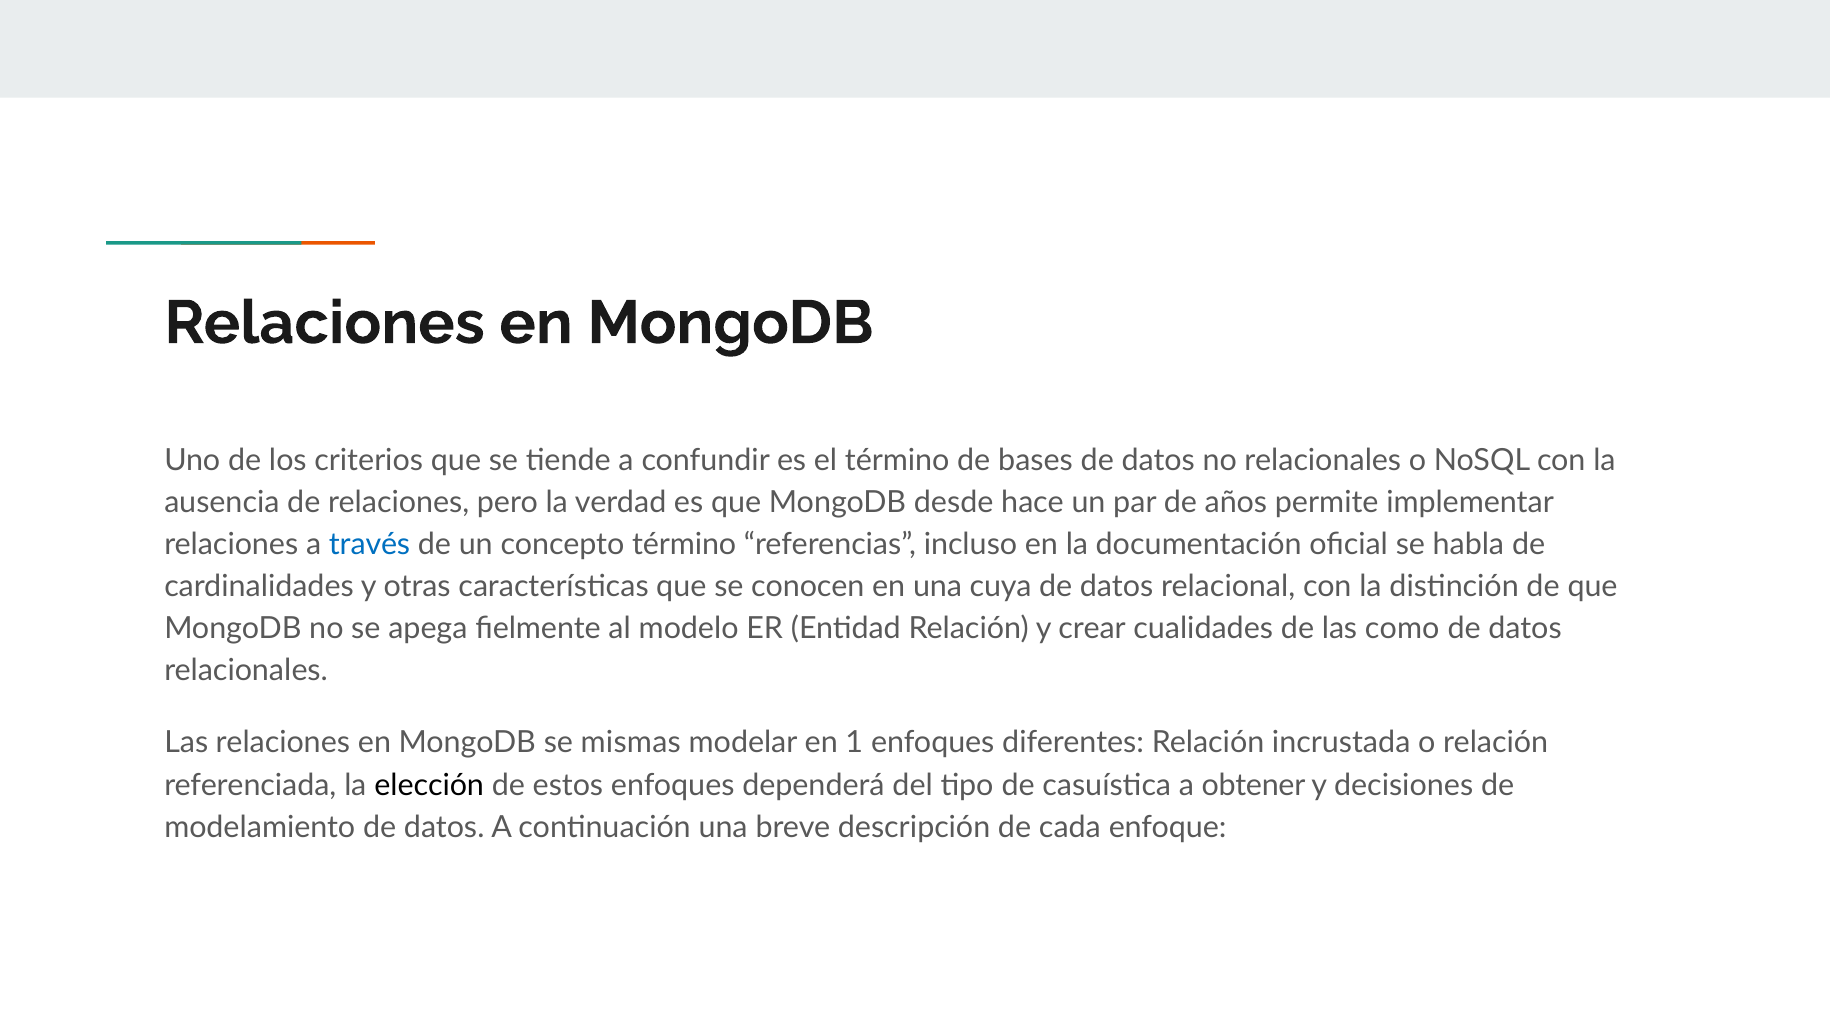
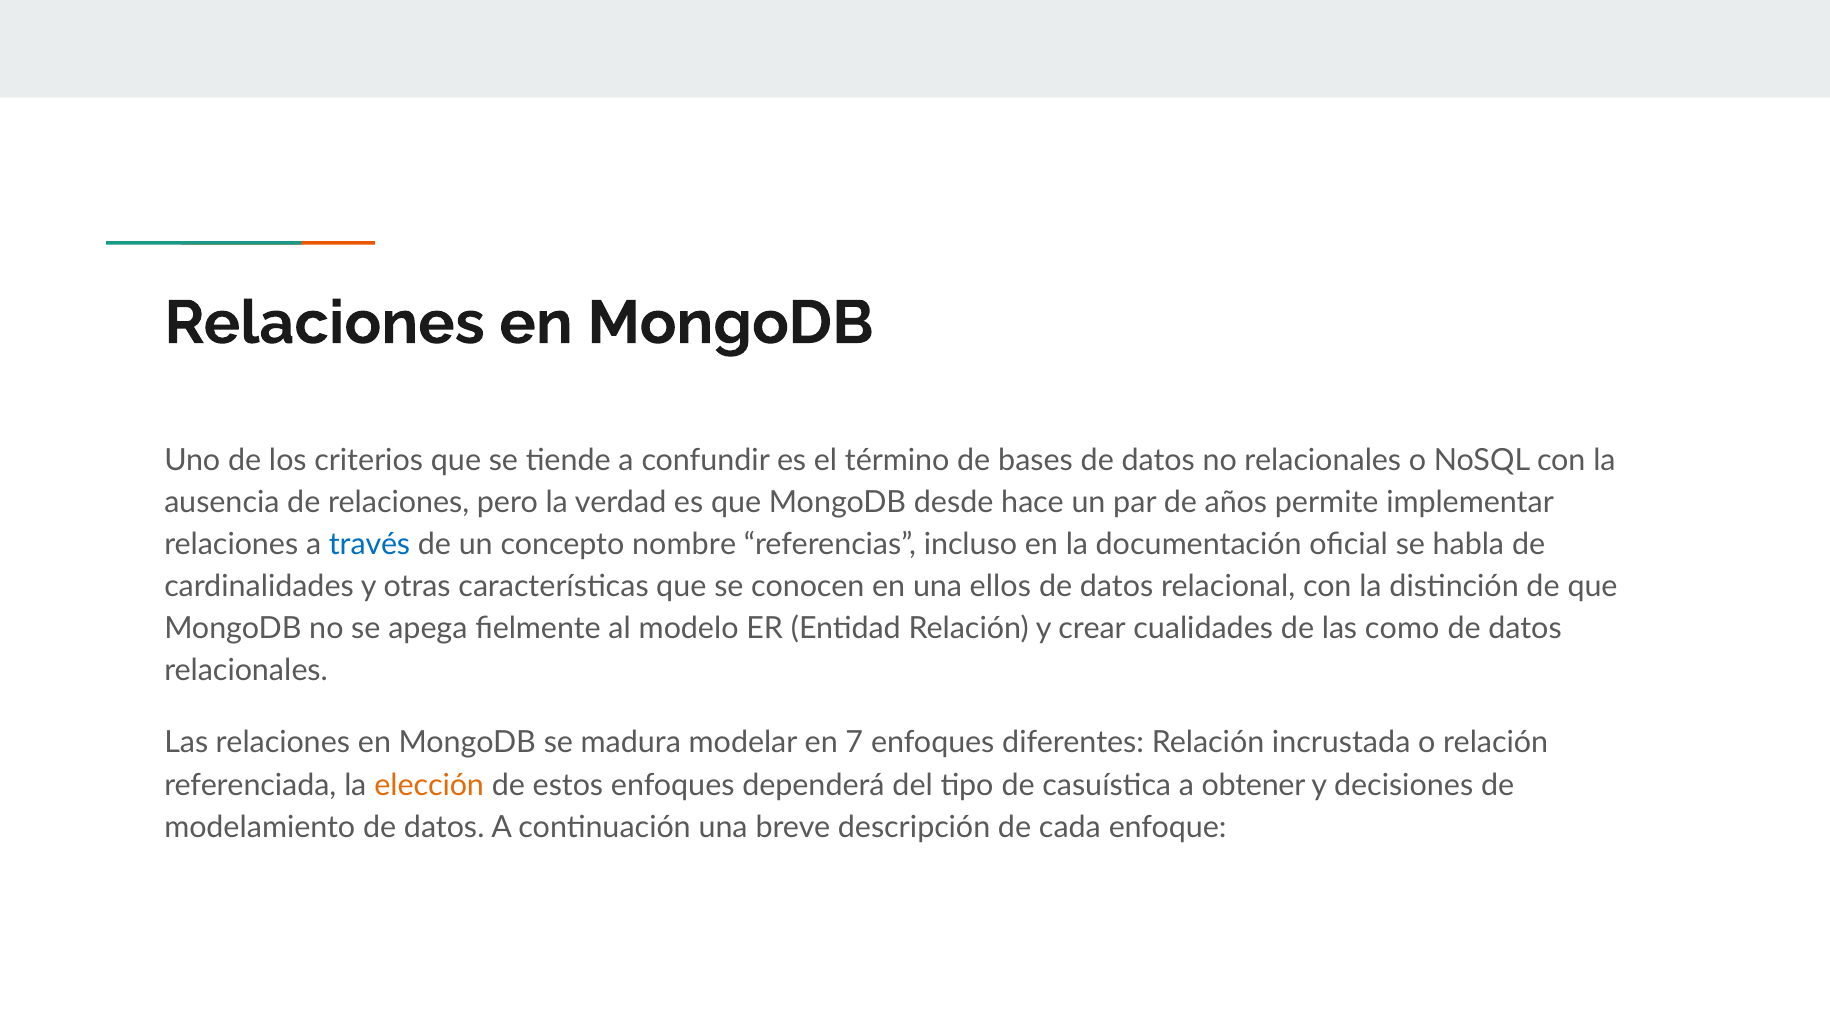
concepto término: término -> nombre
cuya: cuya -> ellos
mismas: mismas -> madura
1: 1 -> 7
elección colour: black -> orange
